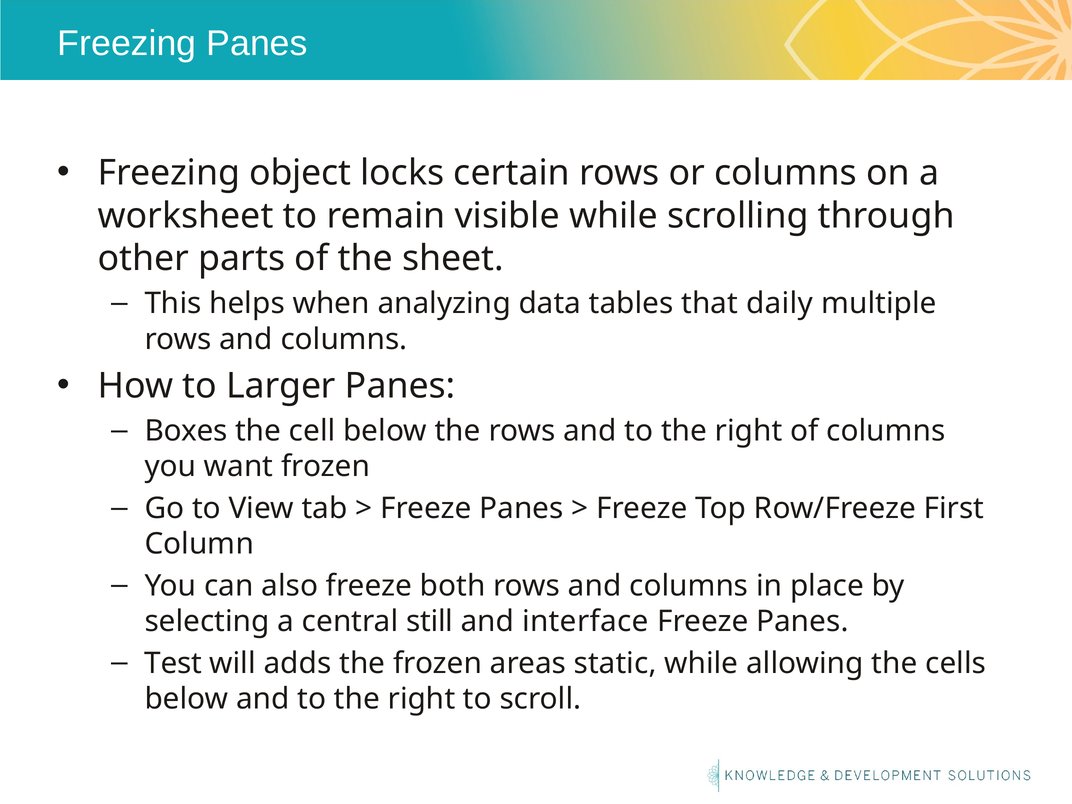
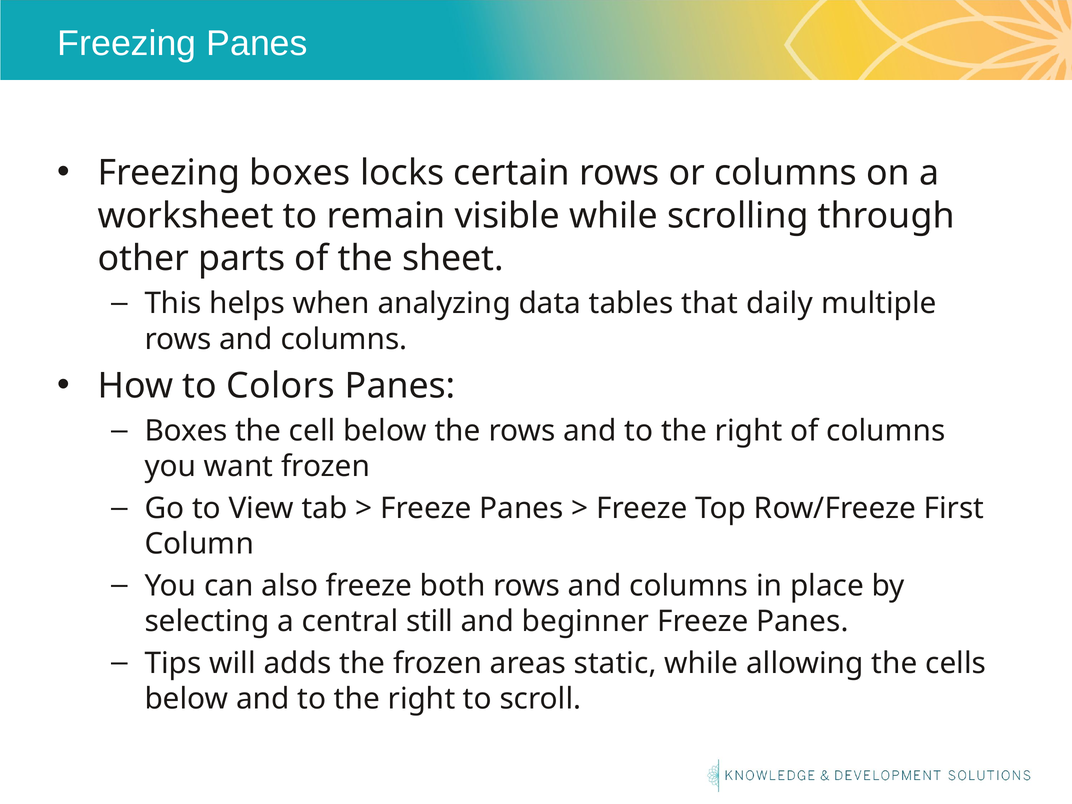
Freezing object: object -> boxes
Larger: Larger -> Colors
interface: interface -> beginner
Test: Test -> Tips
